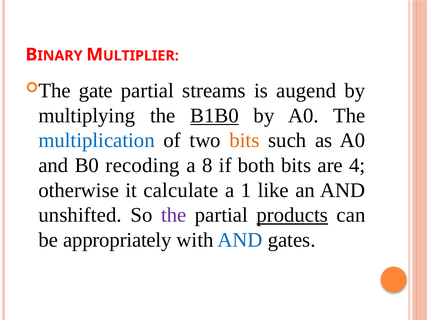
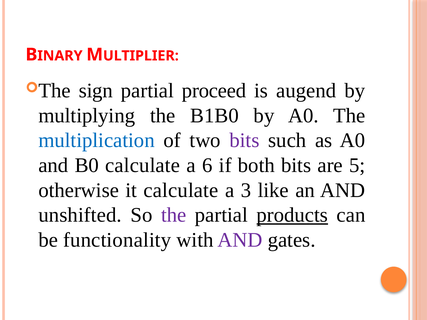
gate: gate -> sign
streams: streams -> proceed
B1B0 underline: present -> none
bits at (244, 141) colour: orange -> purple
B0 recoding: recoding -> calculate
8: 8 -> 6
4: 4 -> 5
1: 1 -> 3
appropriately: appropriately -> functionality
AND at (240, 240) colour: blue -> purple
